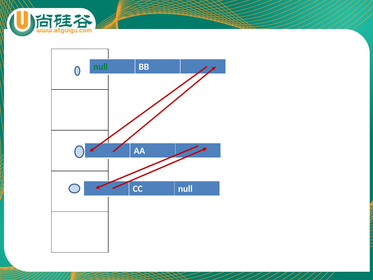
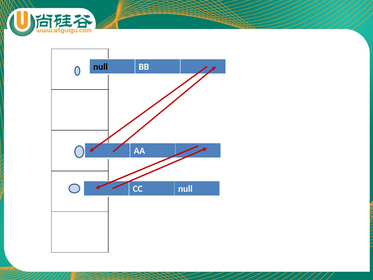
null at (101, 67) colour: green -> black
